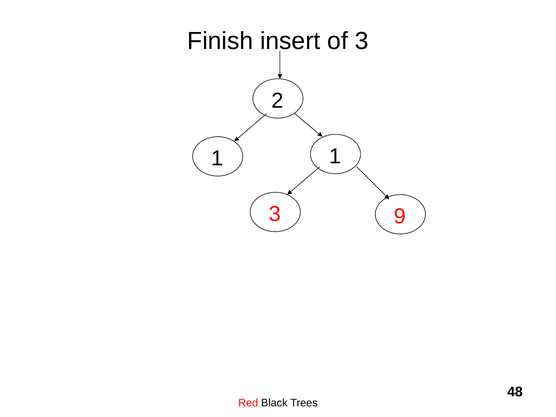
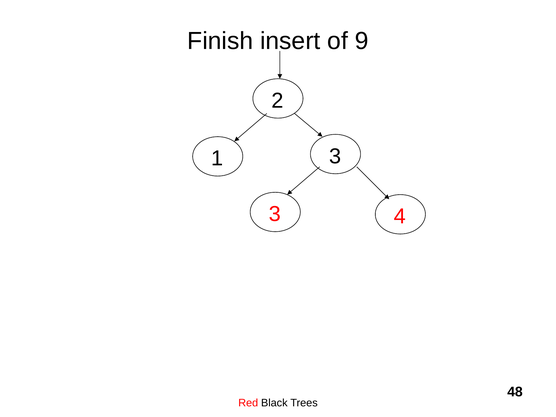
of 3: 3 -> 9
1 1: 1 -> 3
9: 9 -> 4
